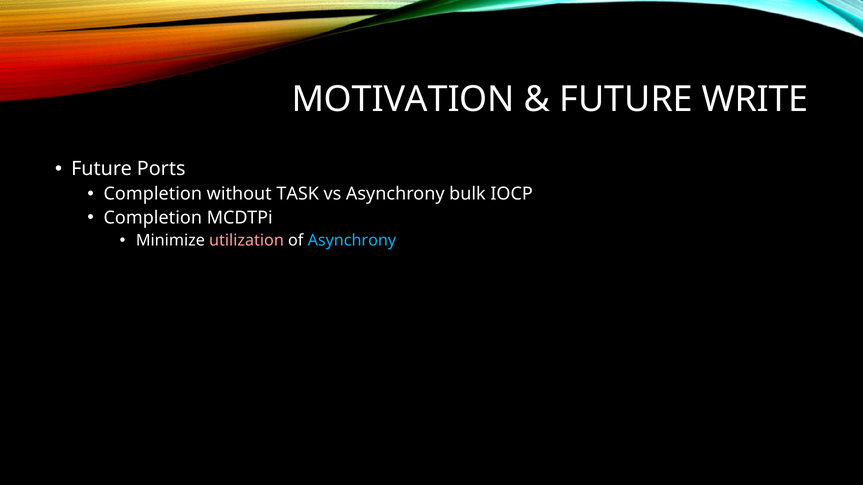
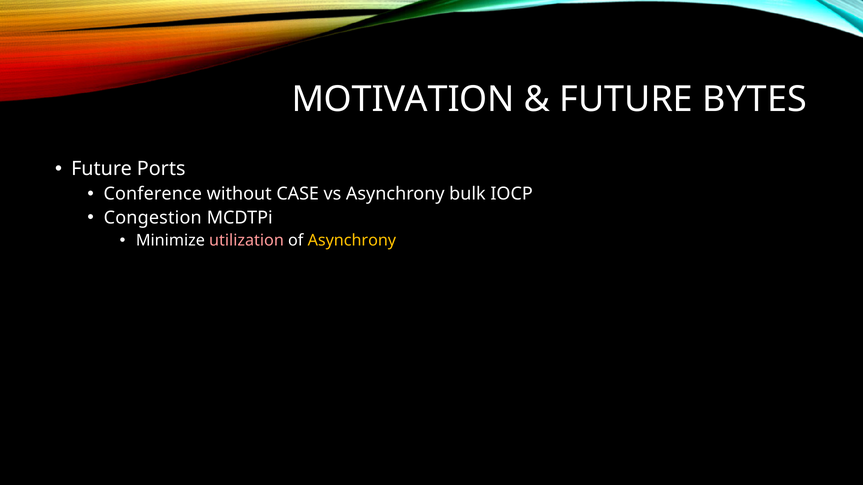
WRITE: WRITE -> BYTES
Completion at (153, 194): Completion -> Conference
TASK: TASK -> CASE
Completion at (153, 218): Completion -> Congestion
Asynchrony at (352, 241) colour: light blue -> yellow
